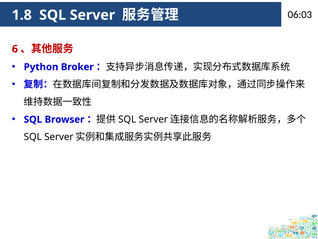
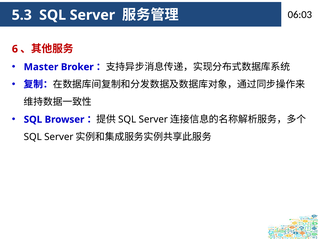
1.8: 1.8 -> 5.3
Python: Python -> Master
